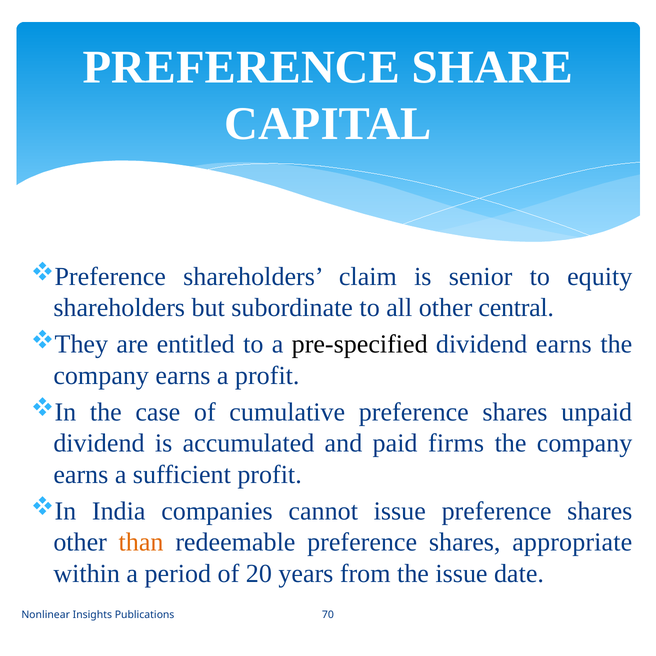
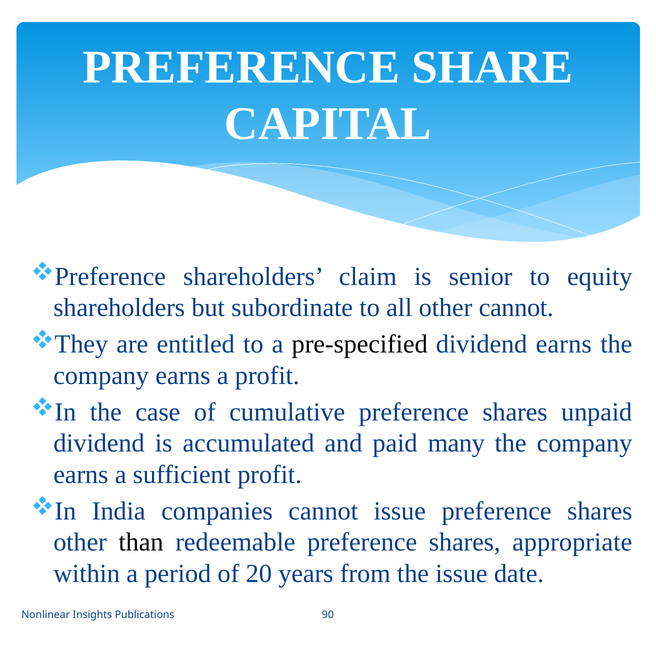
other central: central -> cannot
firms: firms -> many
than colour: orange -> black
70: 70 -> 90
